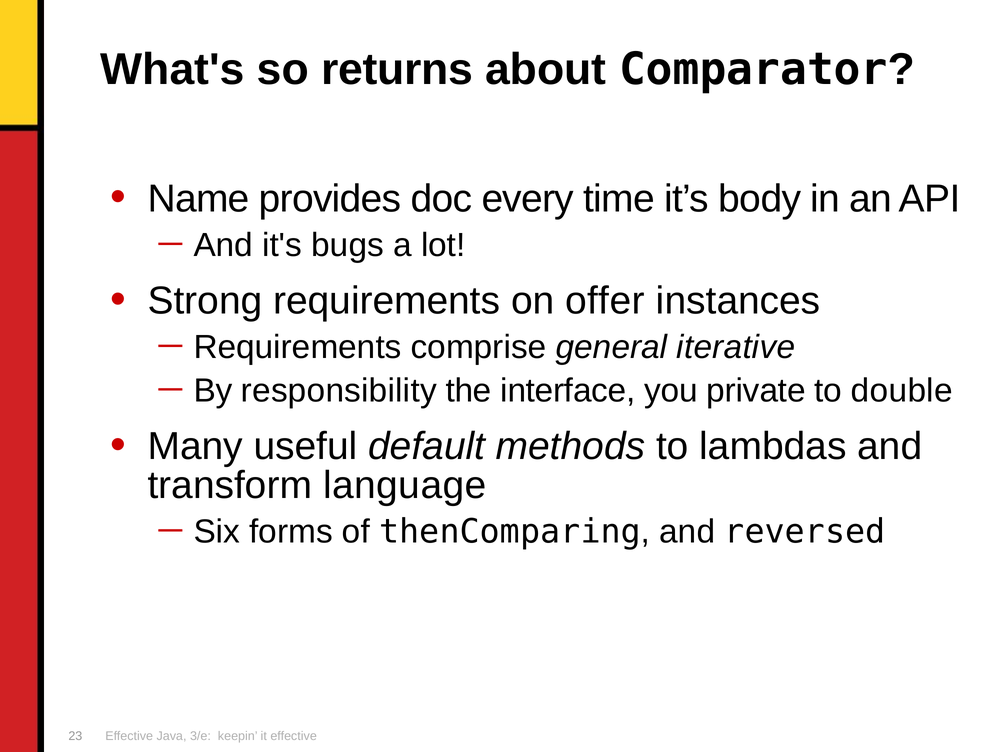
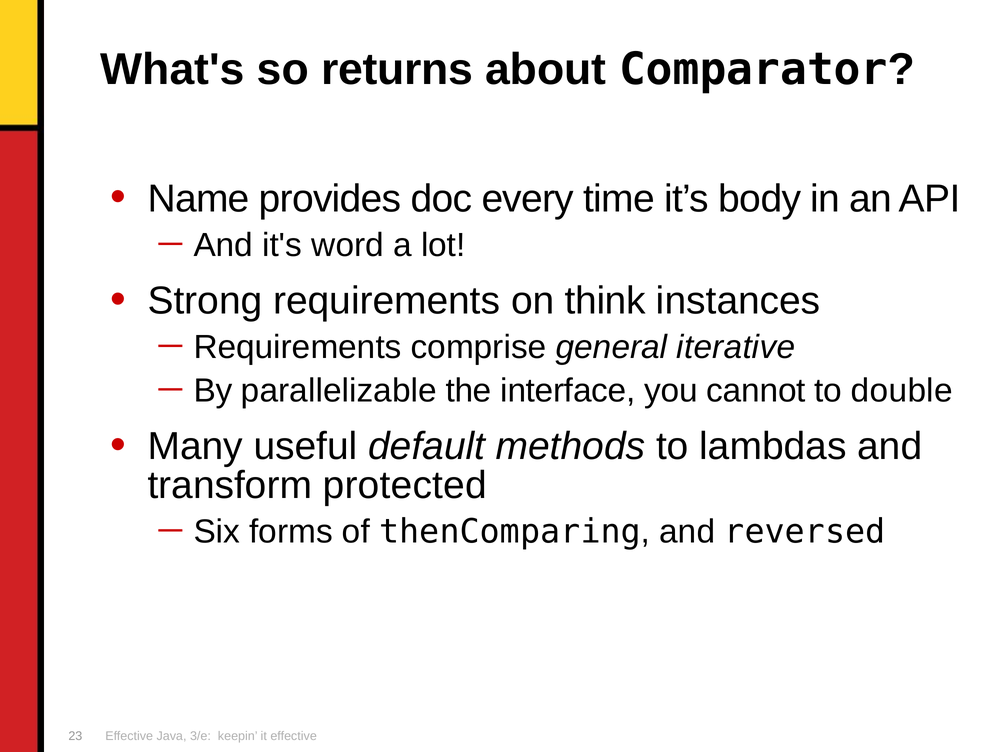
bugs: bugs -> word
offer: offer -> think
responsibility: responsibility -> parallelizable
private: private -> cannot
language: language -> protected
